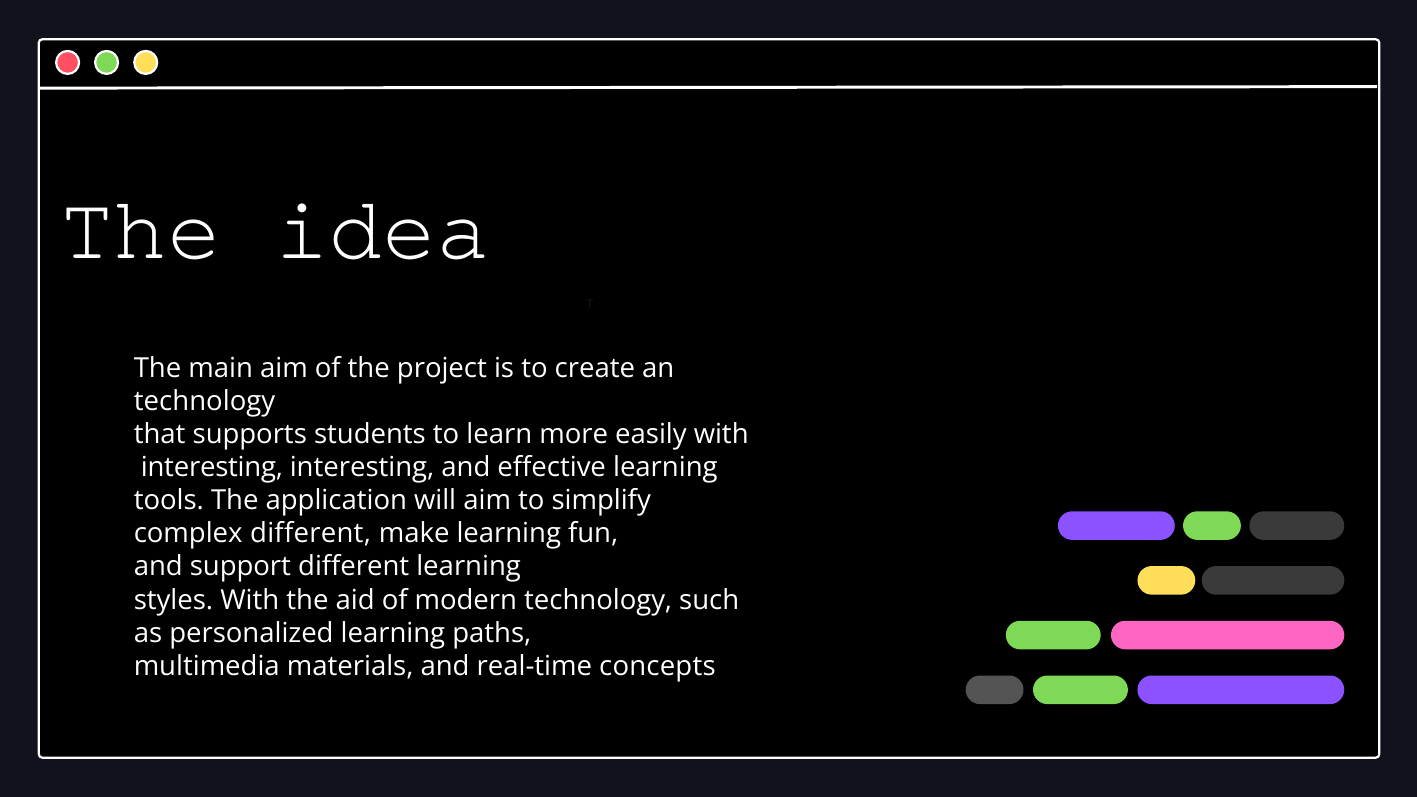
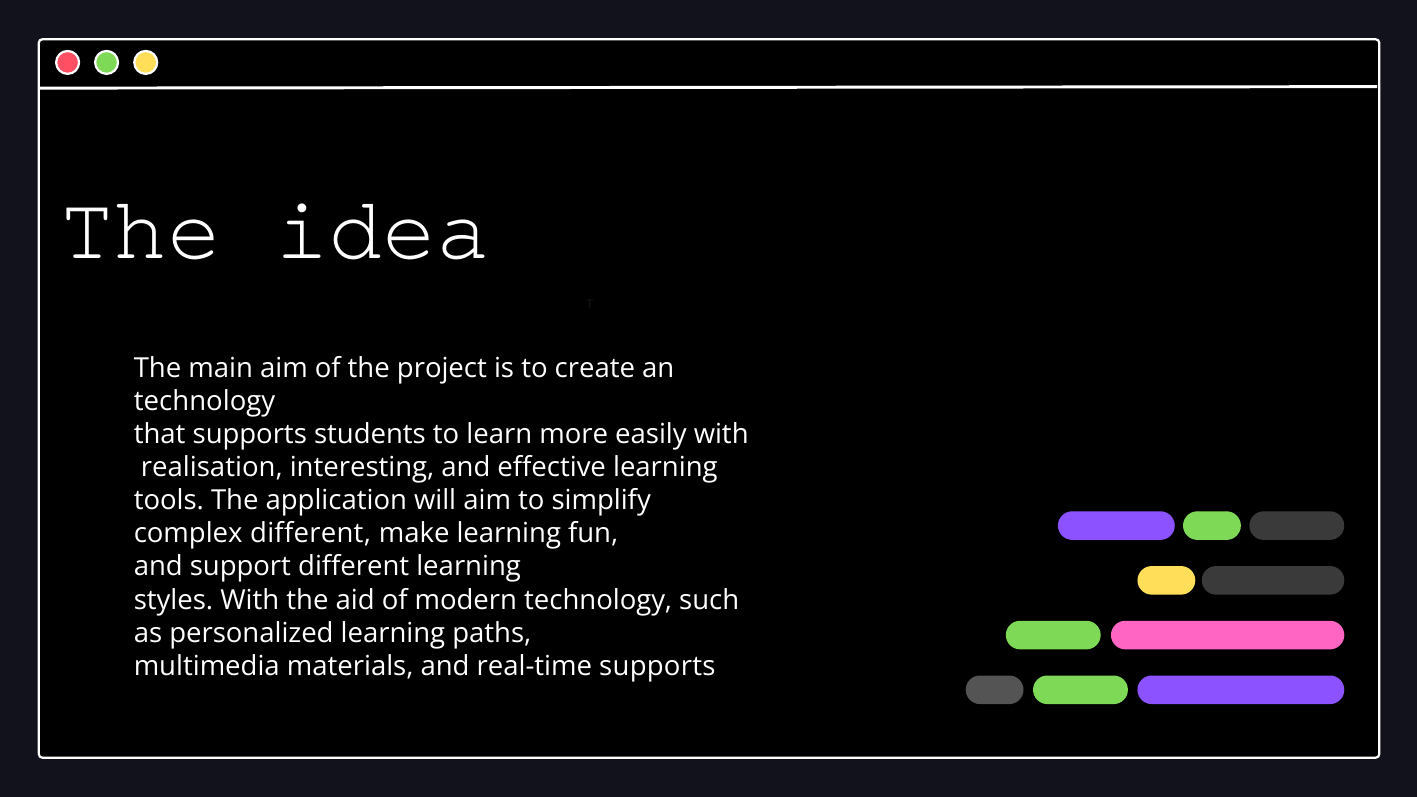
interesting at (212, 468): interesting -> realisation
real-time concepts: concepts -> supports
